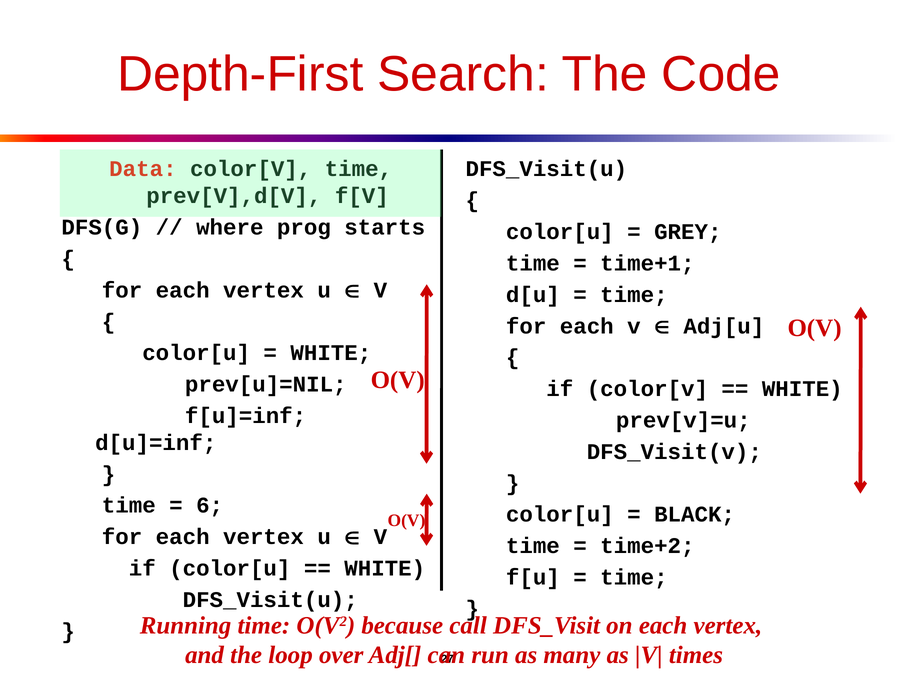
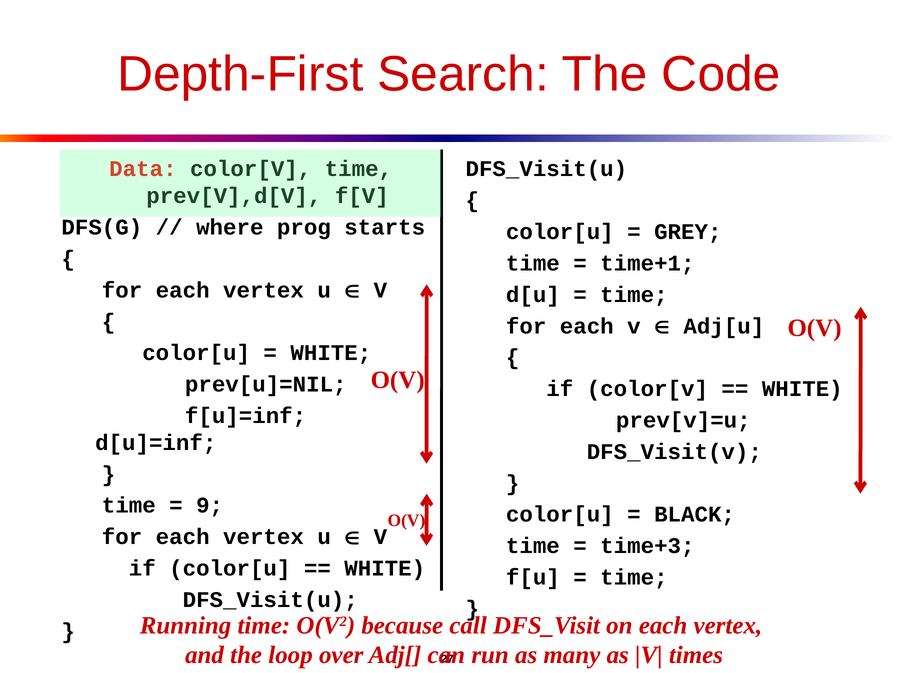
6: 6 -> 9
time+2: time+2 -> time+3
